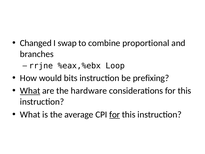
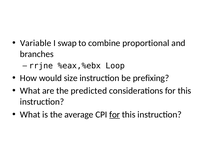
Changed: Changed -> Variable
bits: bits -> size
What at (30, 91) underline: present -> none
hardware: hardware -> predicted
